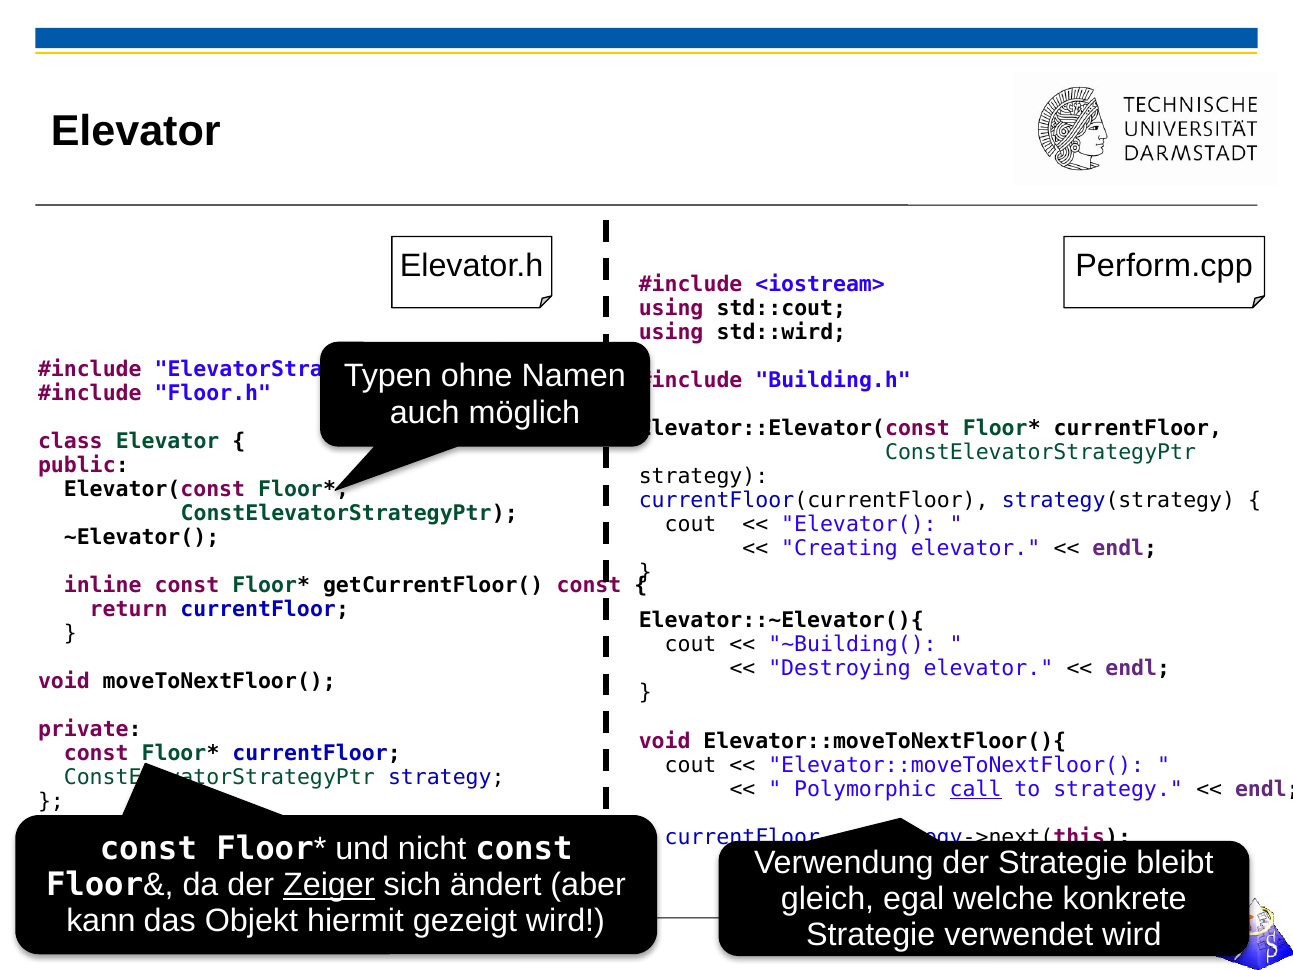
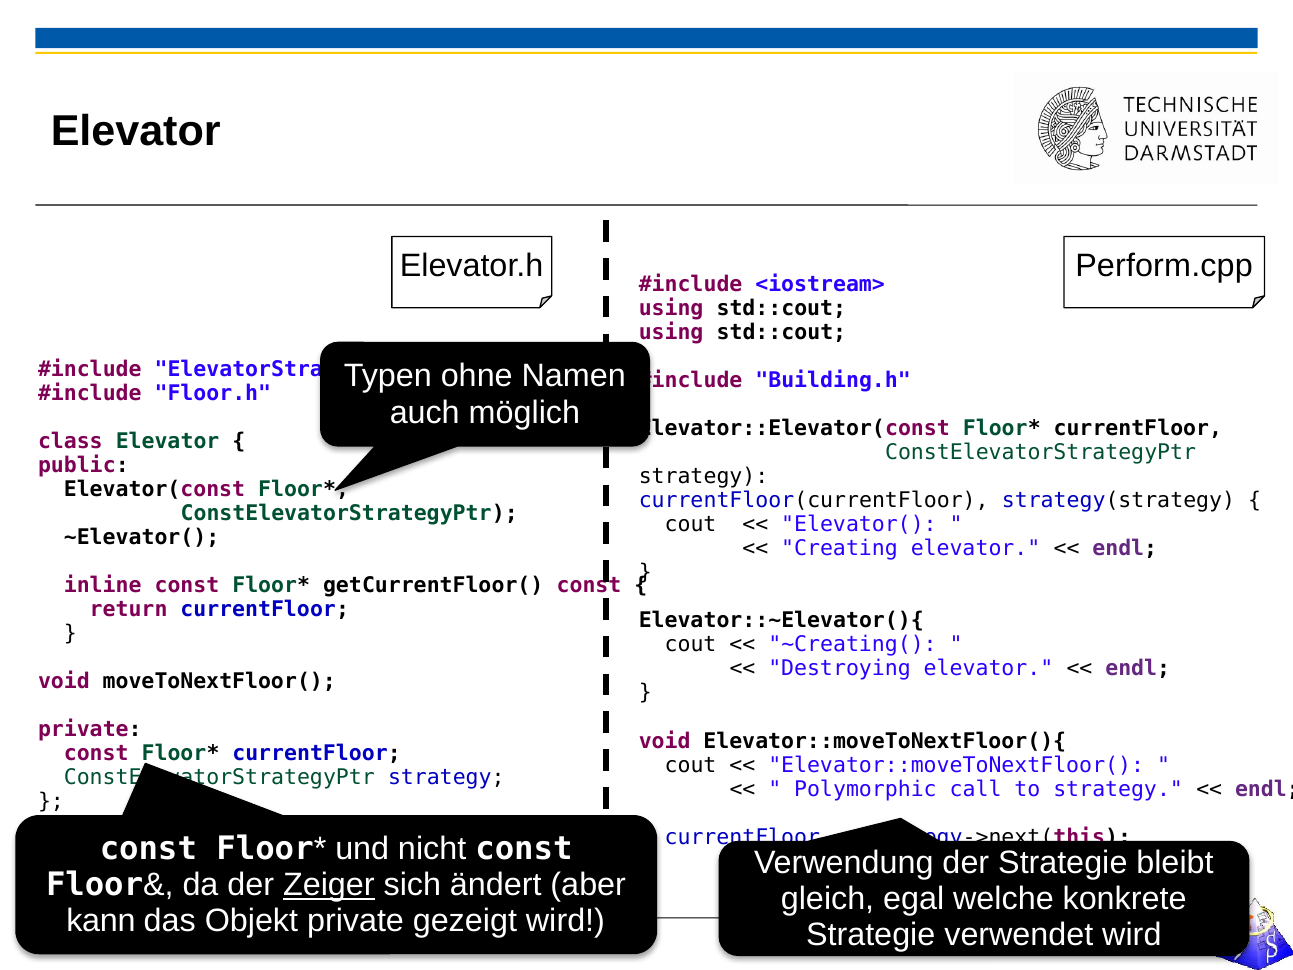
std::wird at (781, 332): std::wird -> std::cout
~Building(: ~Building( -> ~Creating(
call underline: present -> none
Objekt hiermit: hiermit -> private
